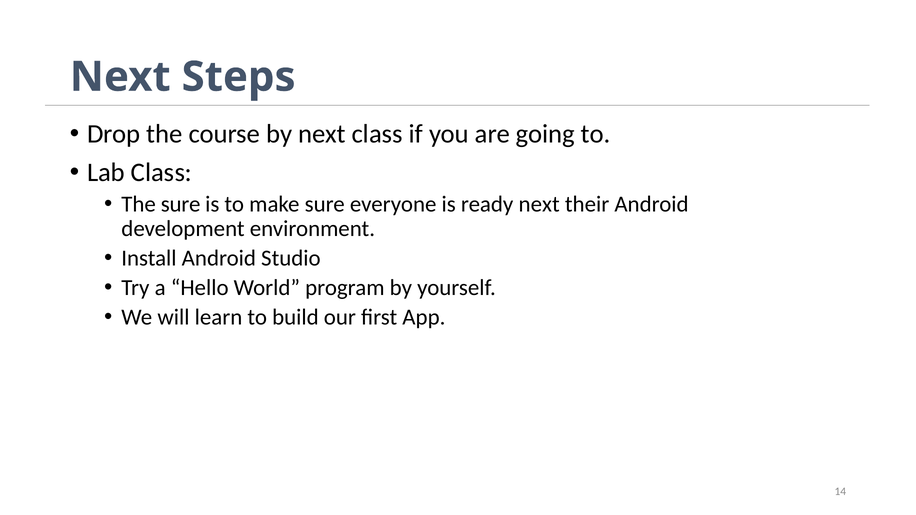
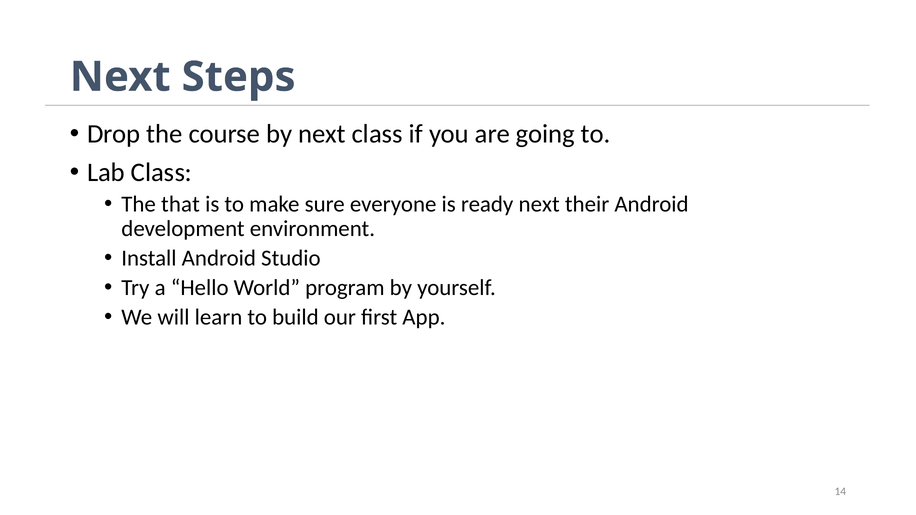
The sure: sure -> that
